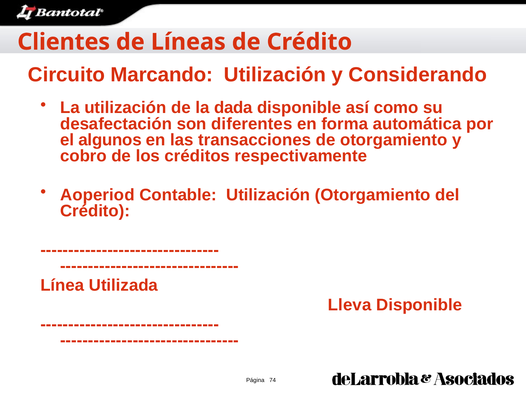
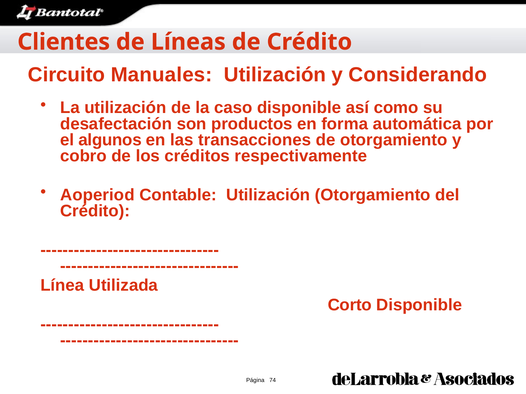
Marcando: Marcando -> Manuales
dada: dada -> caso
diferentes: diferentes -> productos
Lleva: Lleva -> Corto
